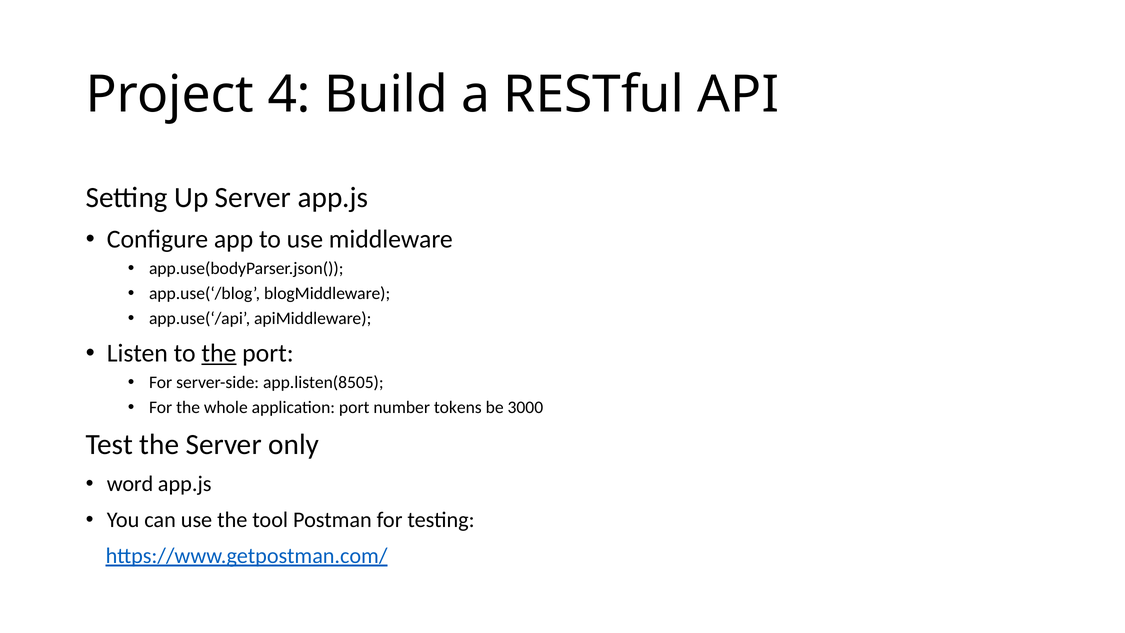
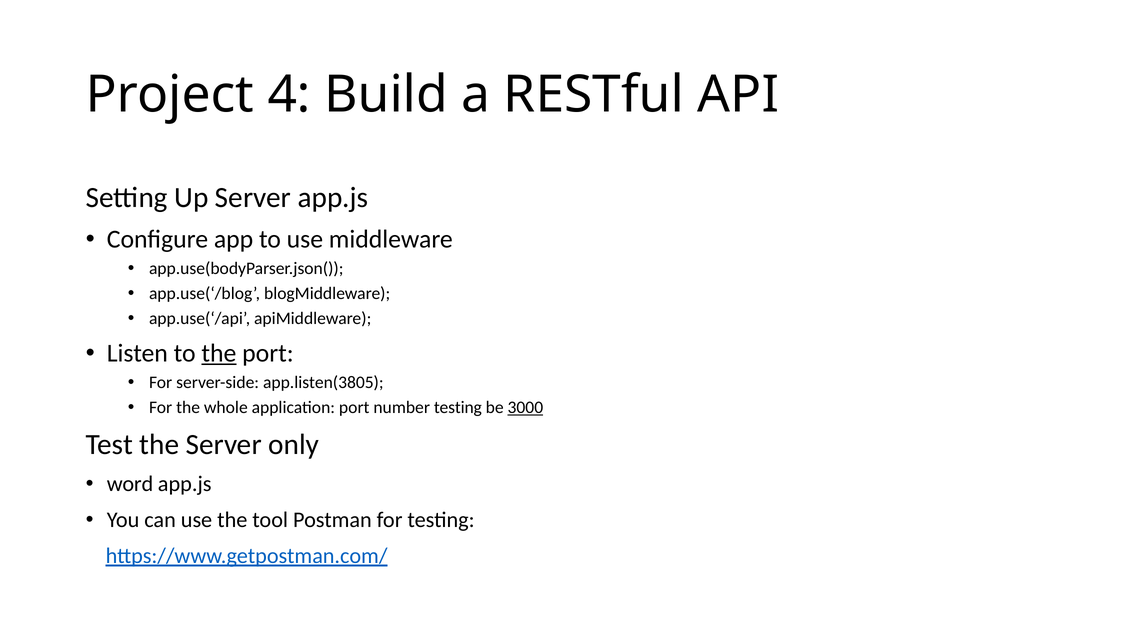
app.listen(8505: app.listen(8505 -> app.listen(3805
number tokens: tokens -> testing
3000 underline: none -> present
